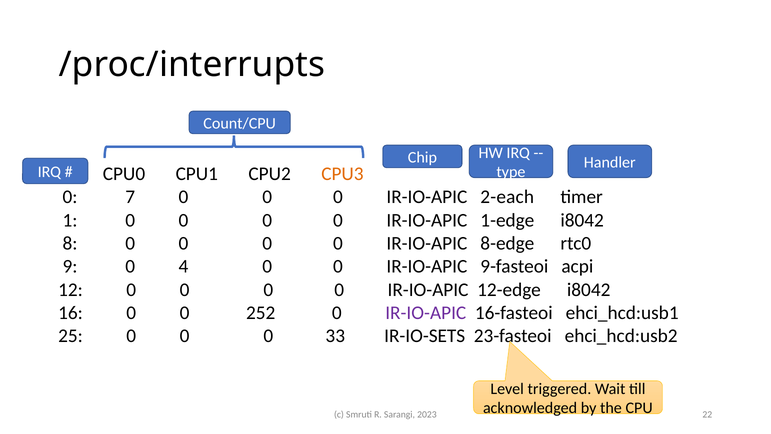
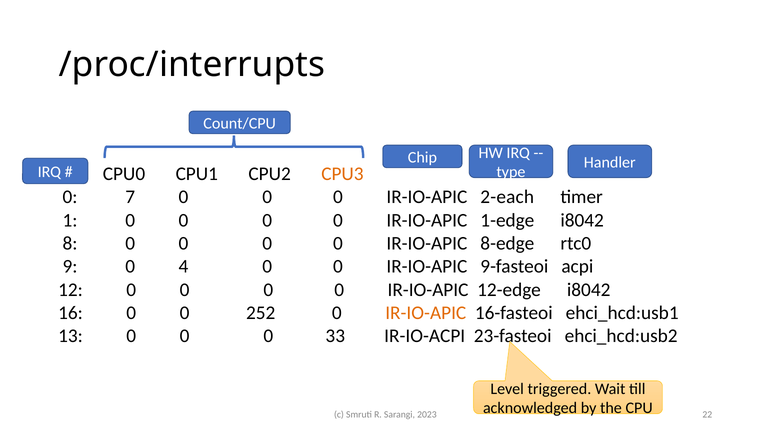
IR-IO-APIC at (426, 313) colour: purple -> orange
25: 25 -> 13
IR-IO-SETS: IR-IO-SETS -> IR-IO-ACPI
